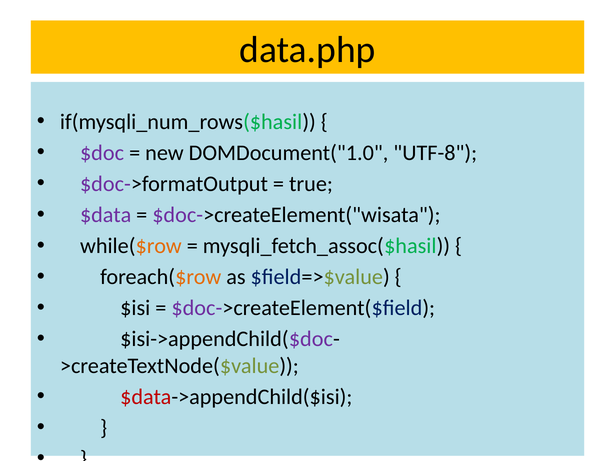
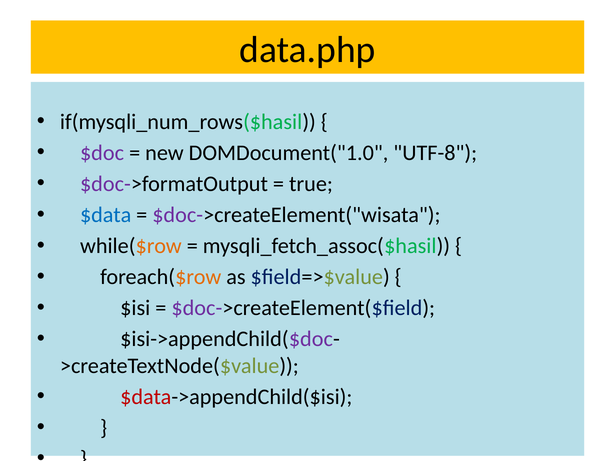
$data colour: purple -> blue
